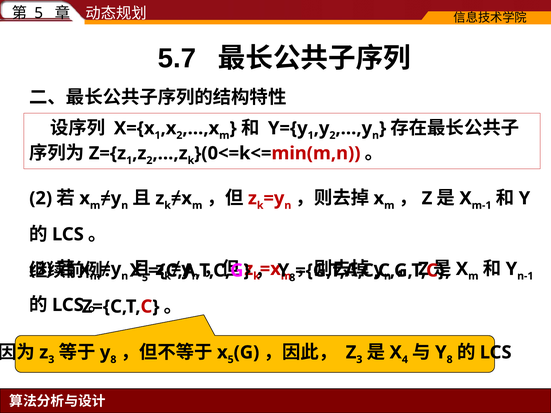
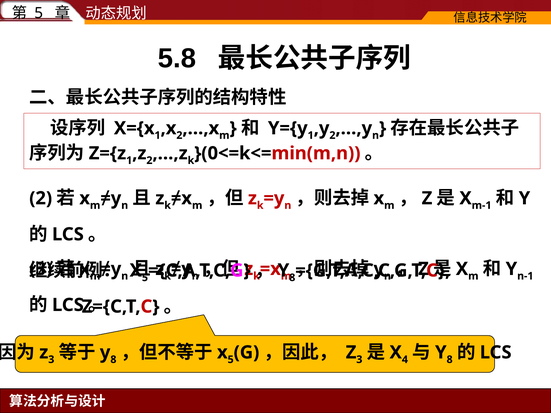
5.7: 5.7 -> 5.8
